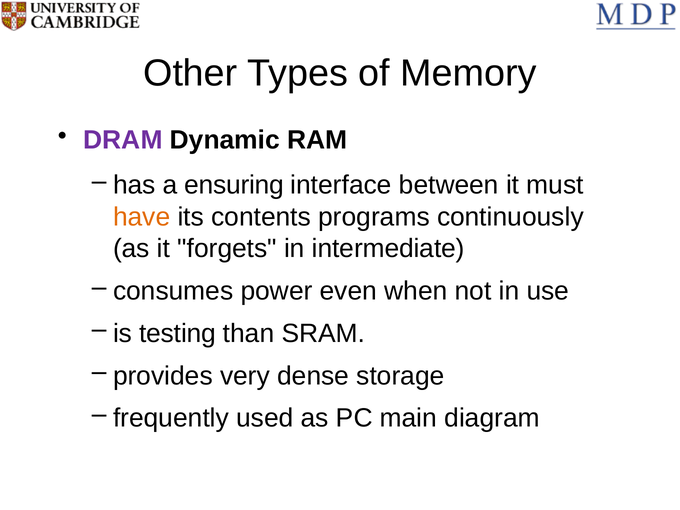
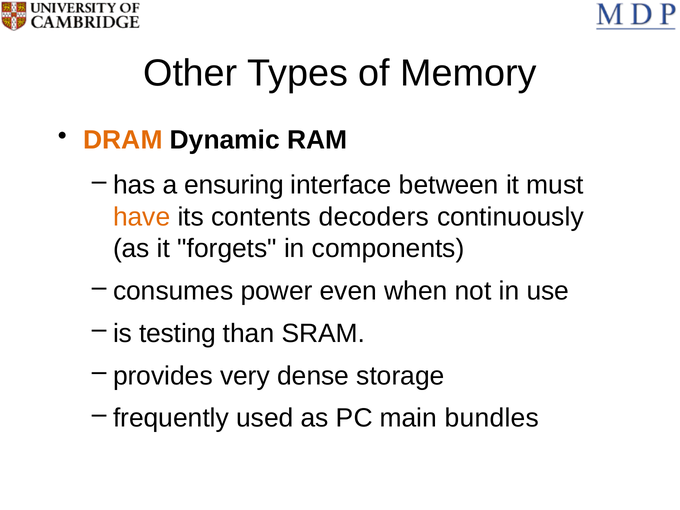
DRAM colour: purple -> orange
programs: programs -> decoders
intermediate: intermediate -> components
diagram: diagram -> bundles
